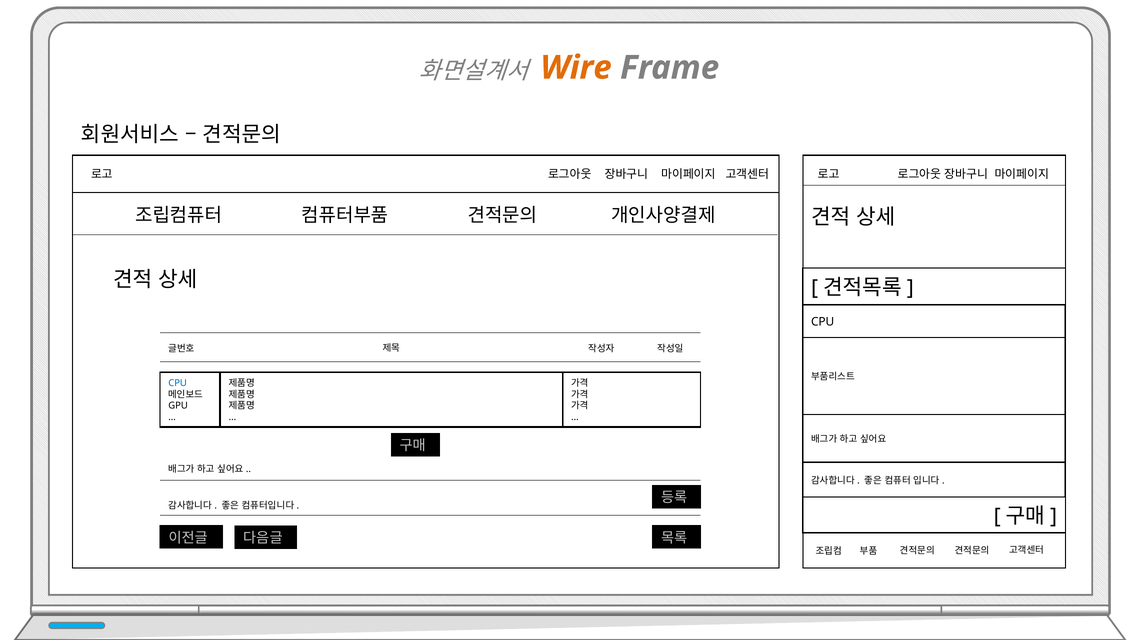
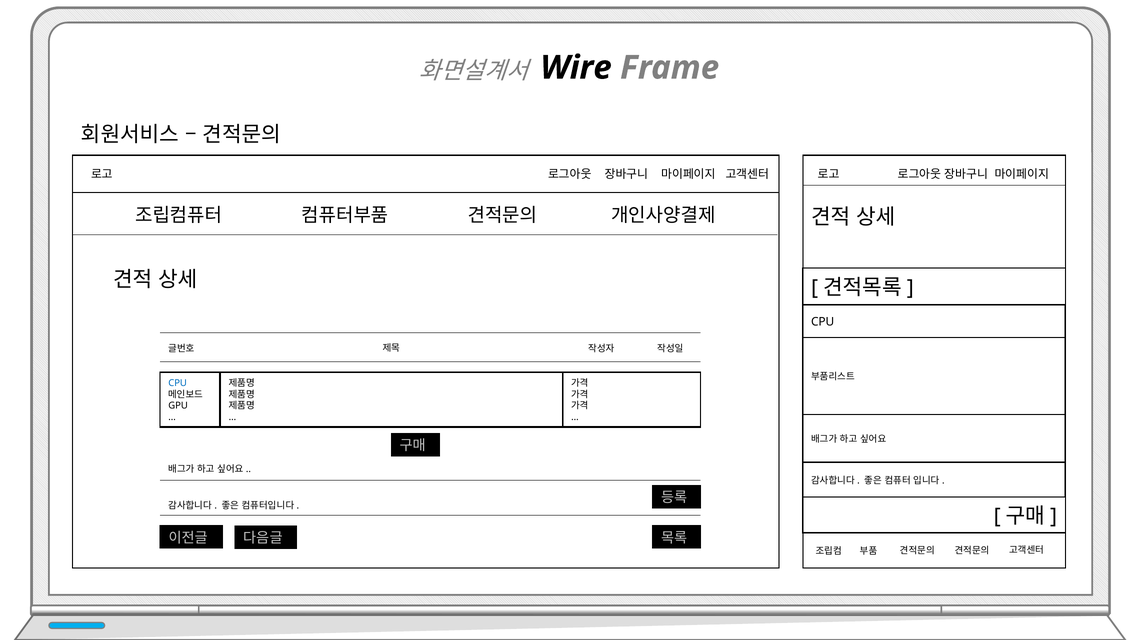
Wire colour: orange -> black
